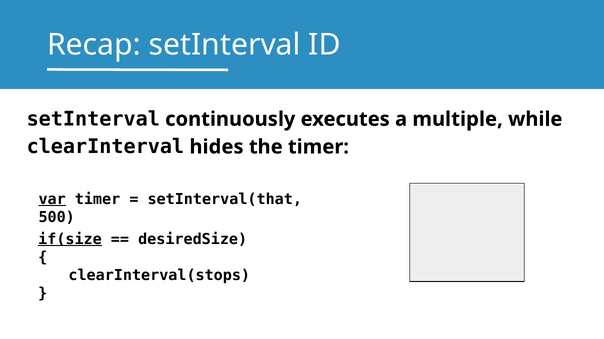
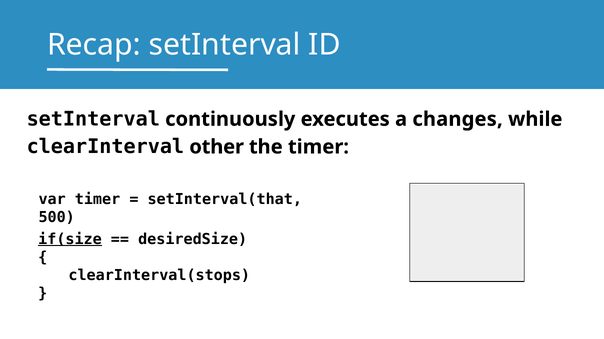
multiple: multiple -> changes
hides: hides -> other
var underline: present -> none
